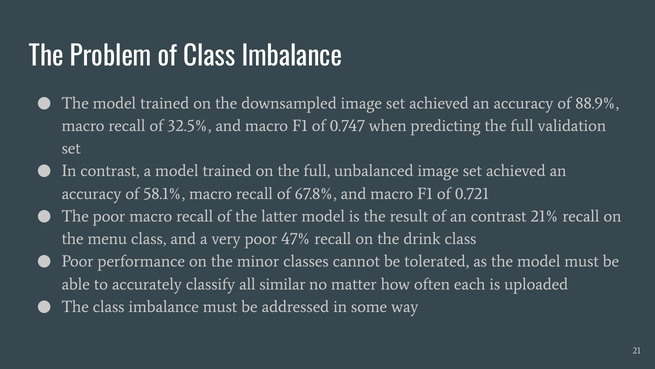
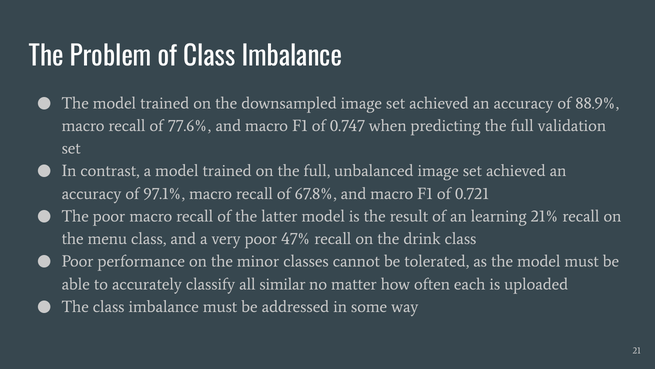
32.5%: 32.5% -> 77.6%
58.1%: 58.1% -> 97.1%
an contrast: contrast -> learning
